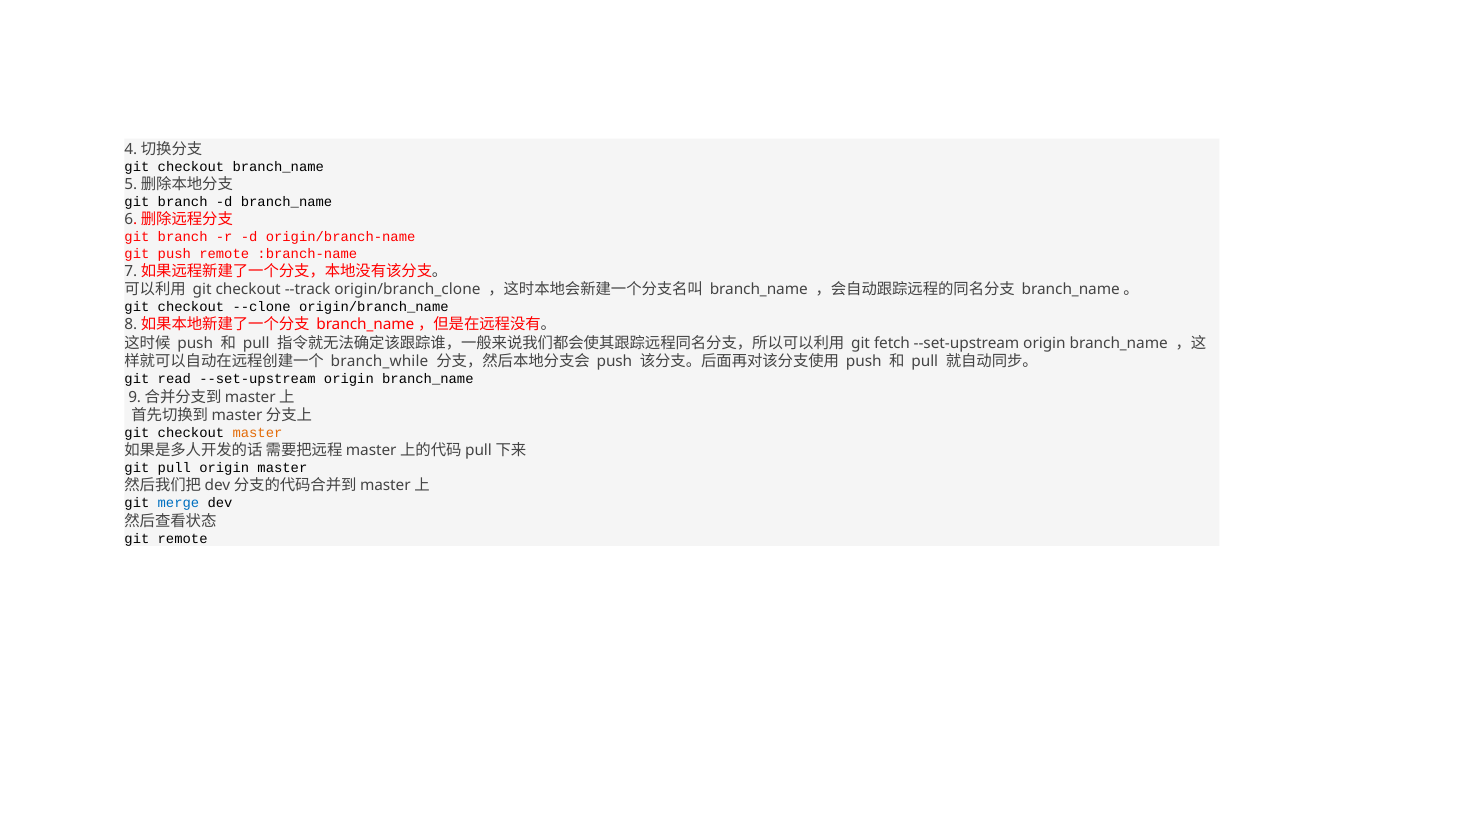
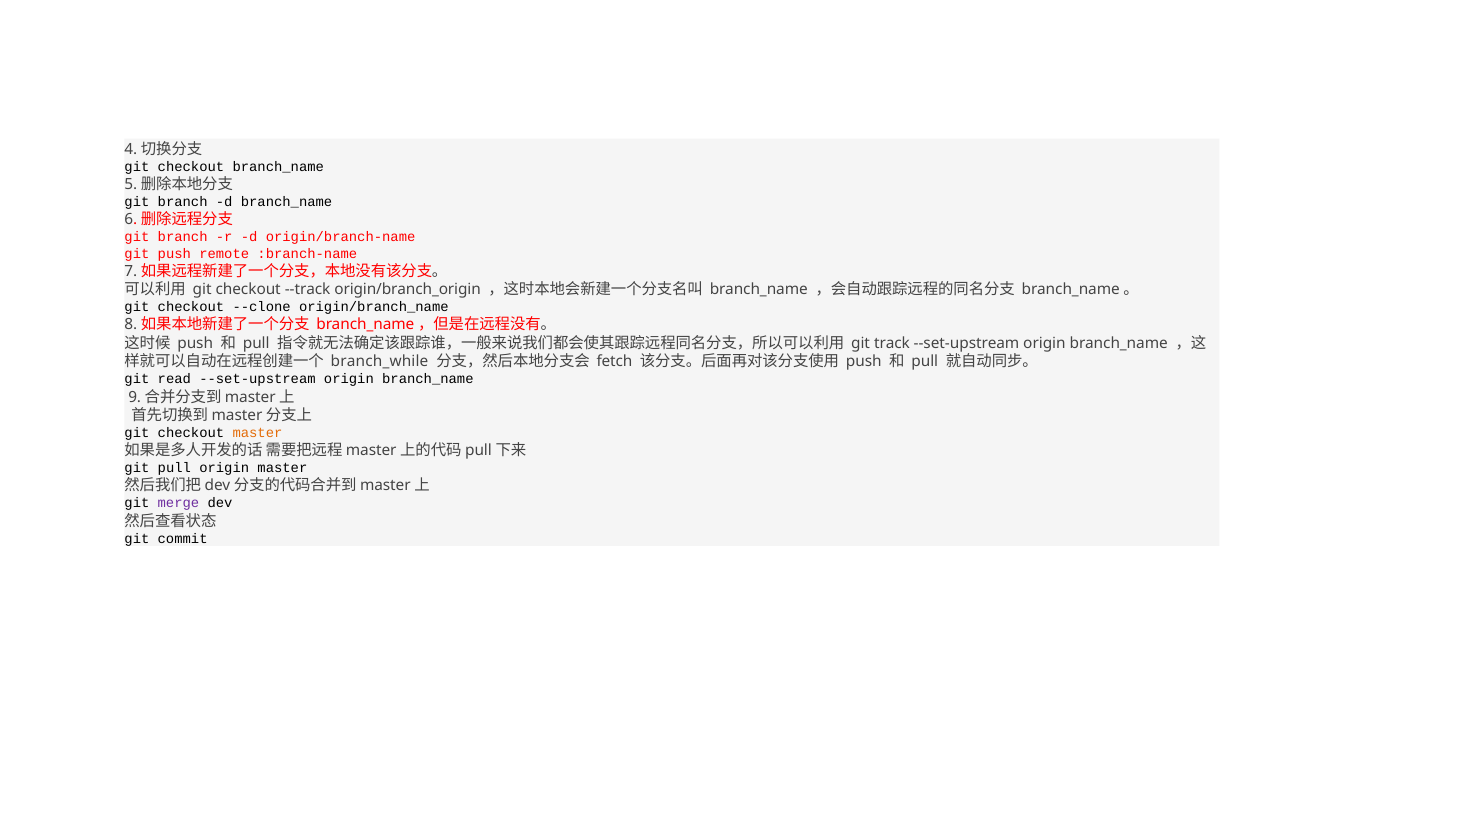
origin/branch_clone: origin/branch_clone -> origin/branch_origin
fetch: fetch -> track
push at (614, 362): push -> fetch
merge colour: blue -> purple
git remote: remote -> commit
